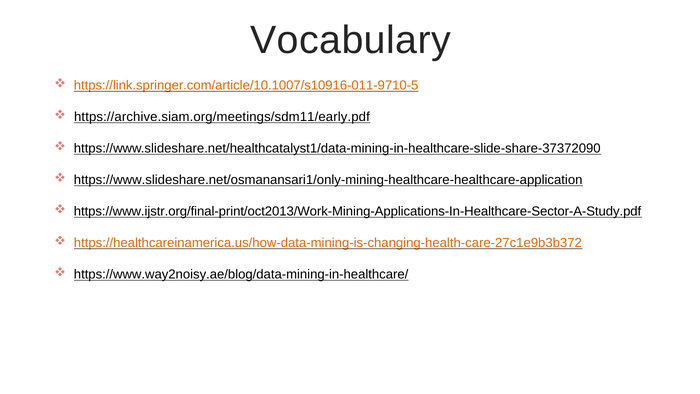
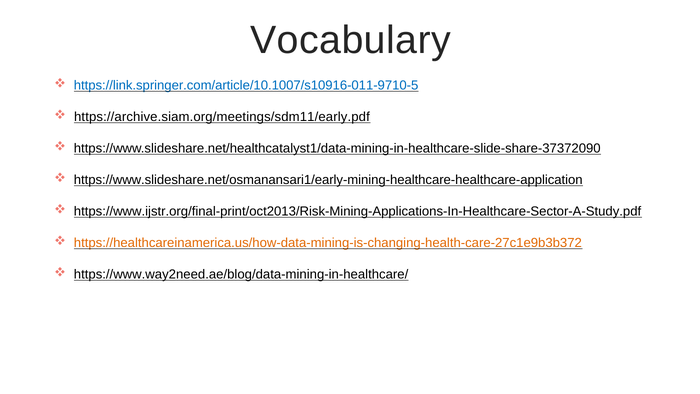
https://link.springer.com/article/10.1007/s10916-011-9710-5 colour: orange -> blue
https://www.slideshare.net/osmanansari1/only-mining-healthcare-healthcare-application: https://www.slideshare.net/osmanansari1/only-mining-healthcare-healthcare-application -> https://www.slideshare.net/osmanansari1/early-mining-healthcare-healthcare-application
https://www.ijstr.org/final-print/oct2013/Work-Mining-Applications-In-Healthcare-Sector-A-Study.pdf: https://www.ijstr.org/final-print/oct2013/Work-Mining-Applications-In-Healthcare-Sector-A-Study.pdf -> https://www.ijstr.org/final-print/oct2013/Risk-Mining-Applications-In-Healthcare-Sector-A-Study.pdf
https://www.way2noisy.ae/blog/data-mining-in-healthcare/: https://www.way2noisy.ae/blog/data-mining-in-healthcare/ -> https://www.way2need.ae/blog/data-mining-in-healthcare/
